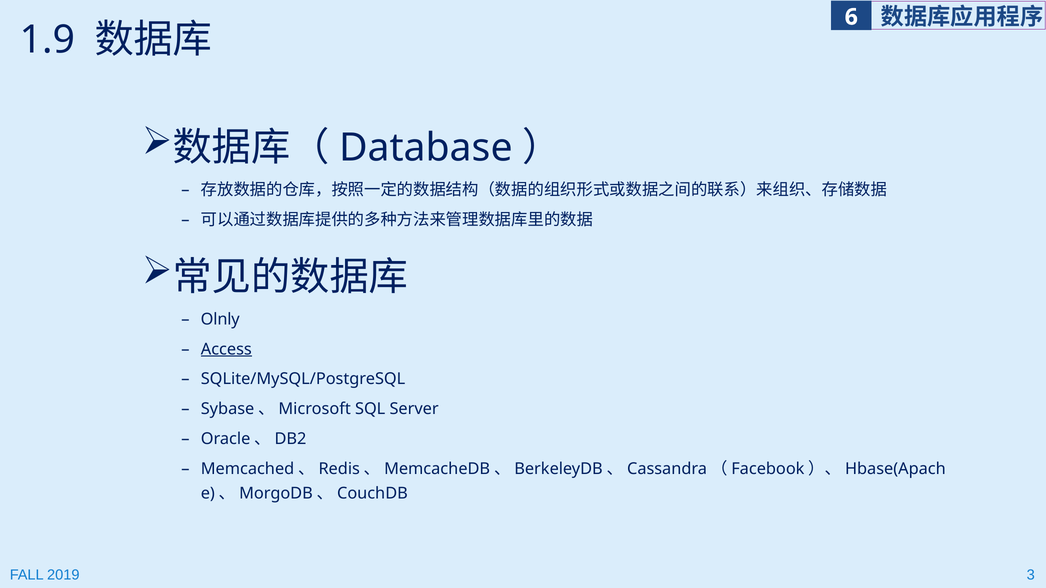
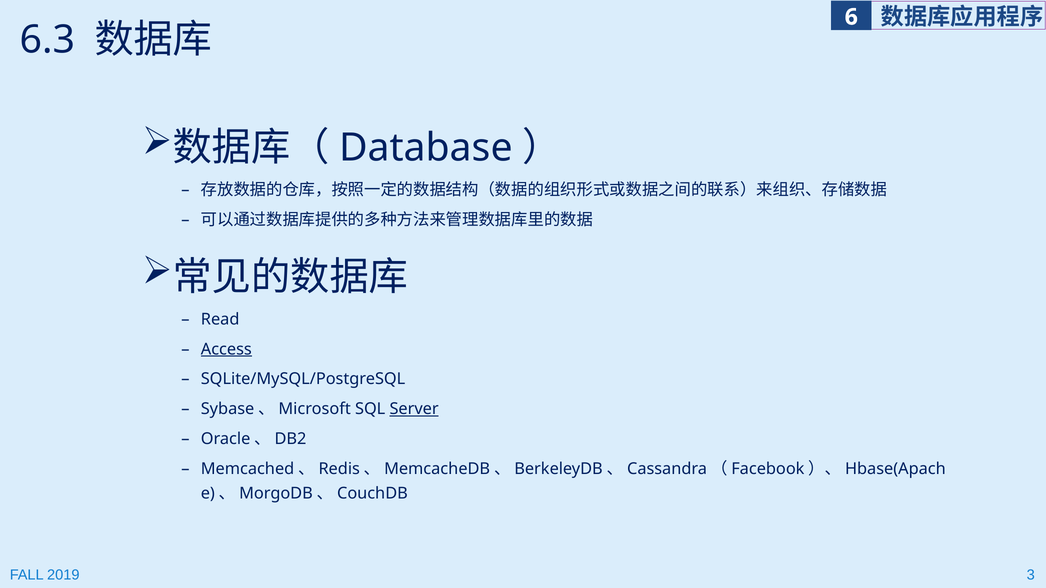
1.9: 1.9 -> 6.3
Olnly: Olnly -> Read
Server underline: none -> present
